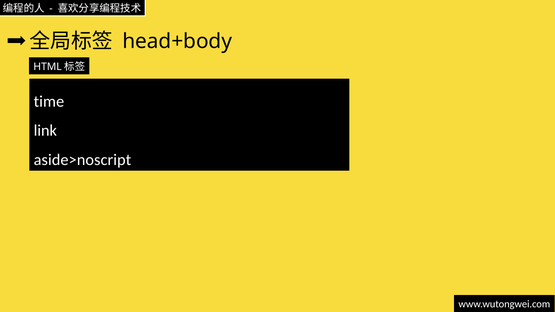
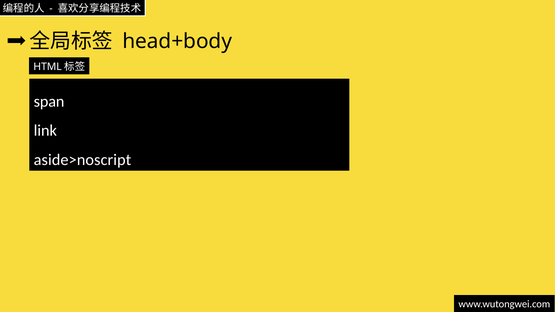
time: time -> span
